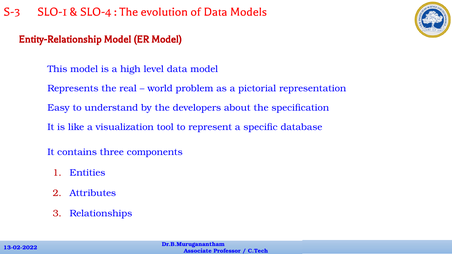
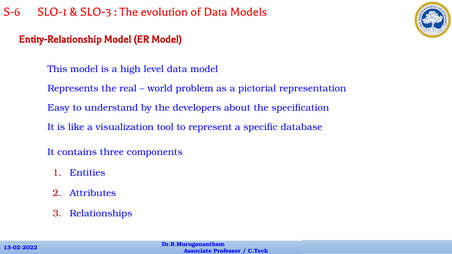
S-3: S-3 -> S-6
SLO-4: SLO-4 -> SLO-3
